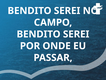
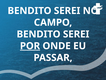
POR underline: none -> present
